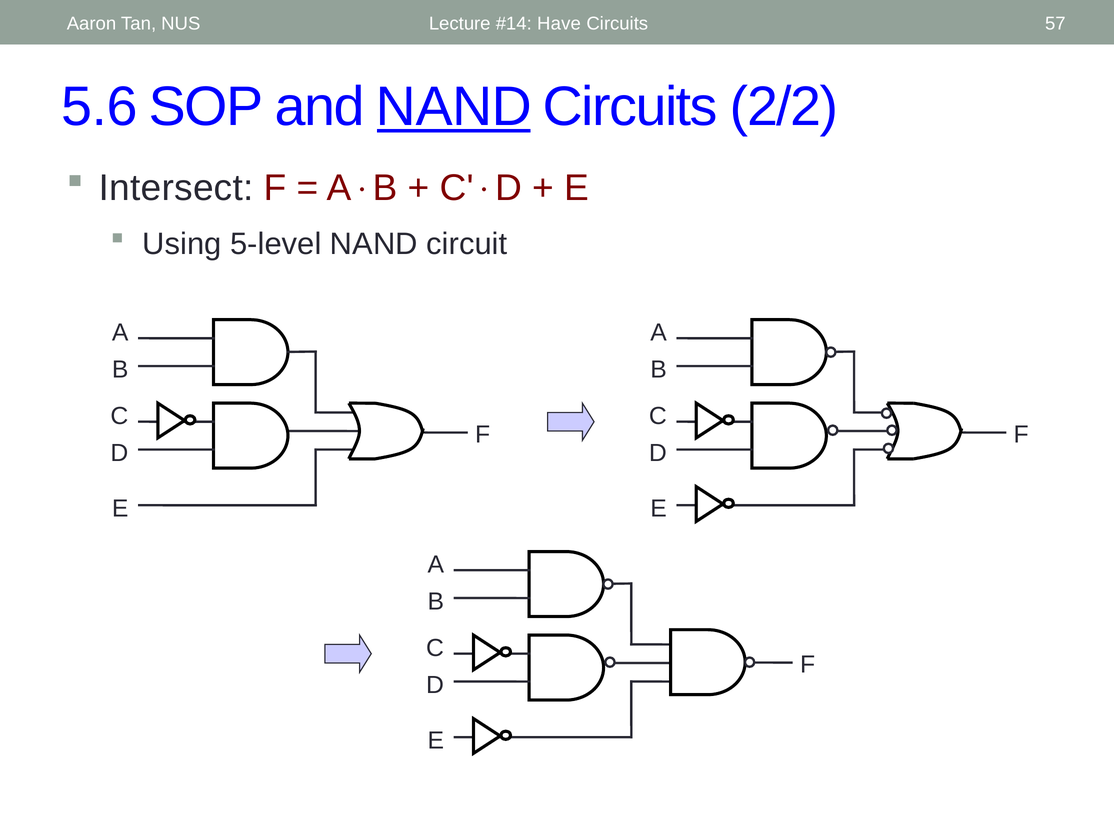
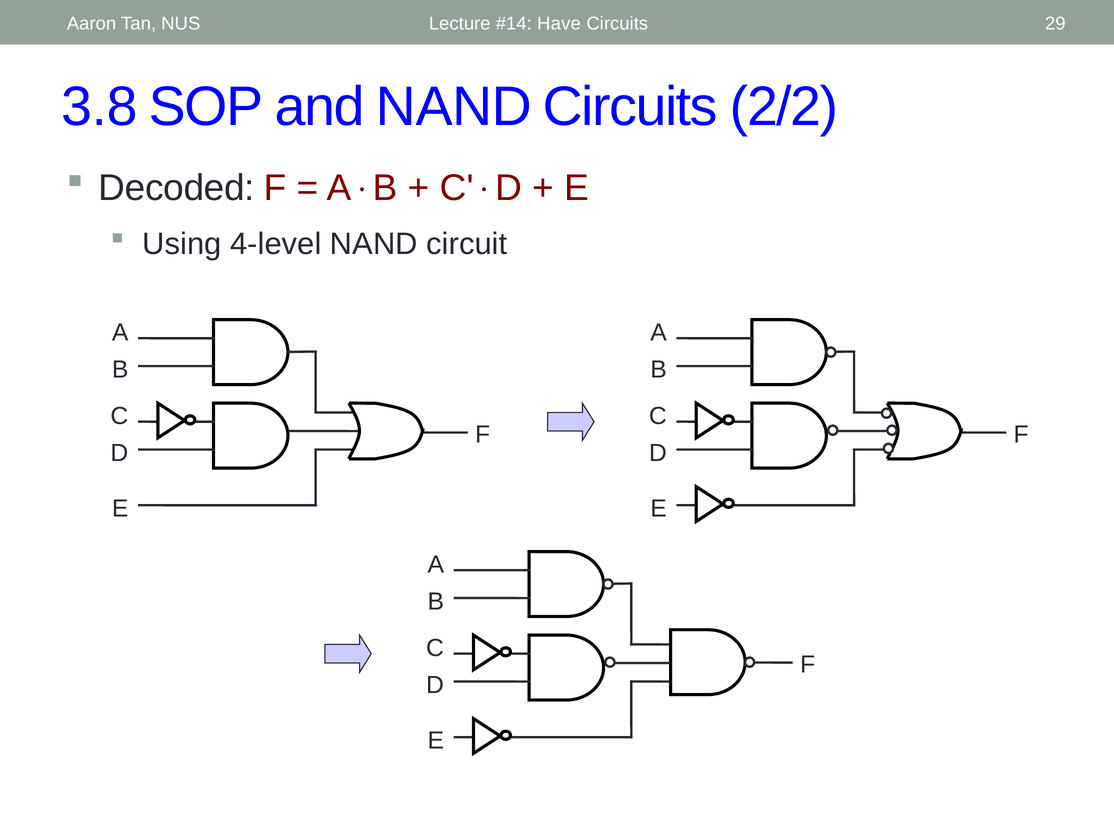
57: 57 -> 29
5.6: 5.6 -> 3.8
NAND at (454, 107) underline: present -> none
Intersect: Intersect -> Decoded
5-level: 5-level -> 4-level
